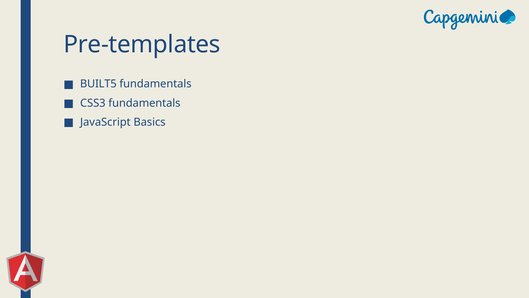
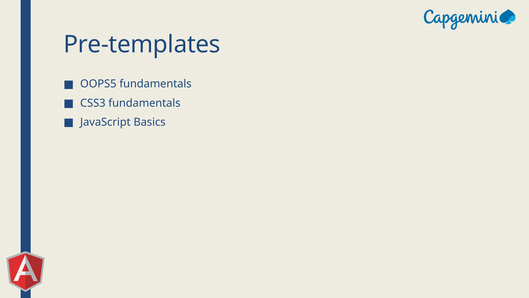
BUILT5: BUILT5 -> OOPS5
